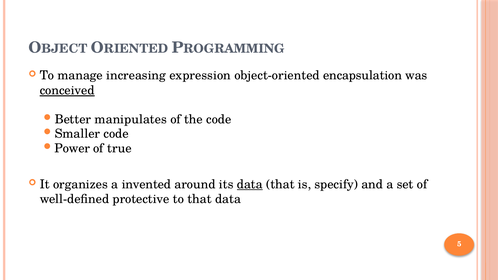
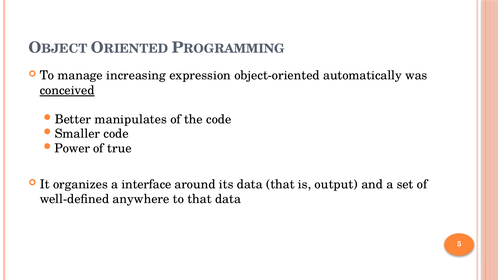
encapsulation: encapsulation -> automatically
invented: invented -> interface
data at (250, 184) underline: present -> none
specify: specify -> output
protective: protective -> anywhere
